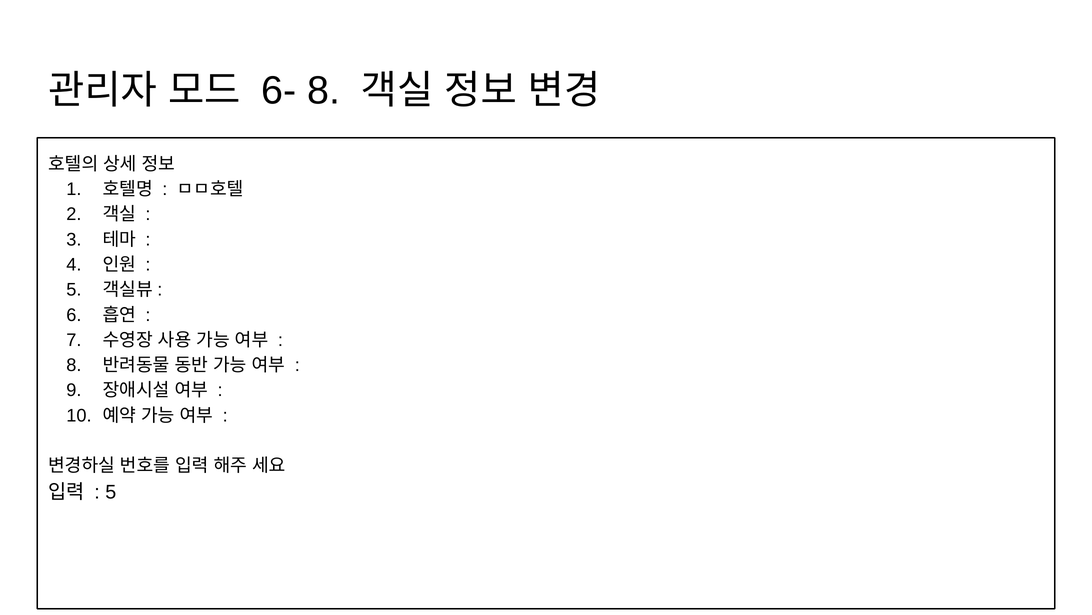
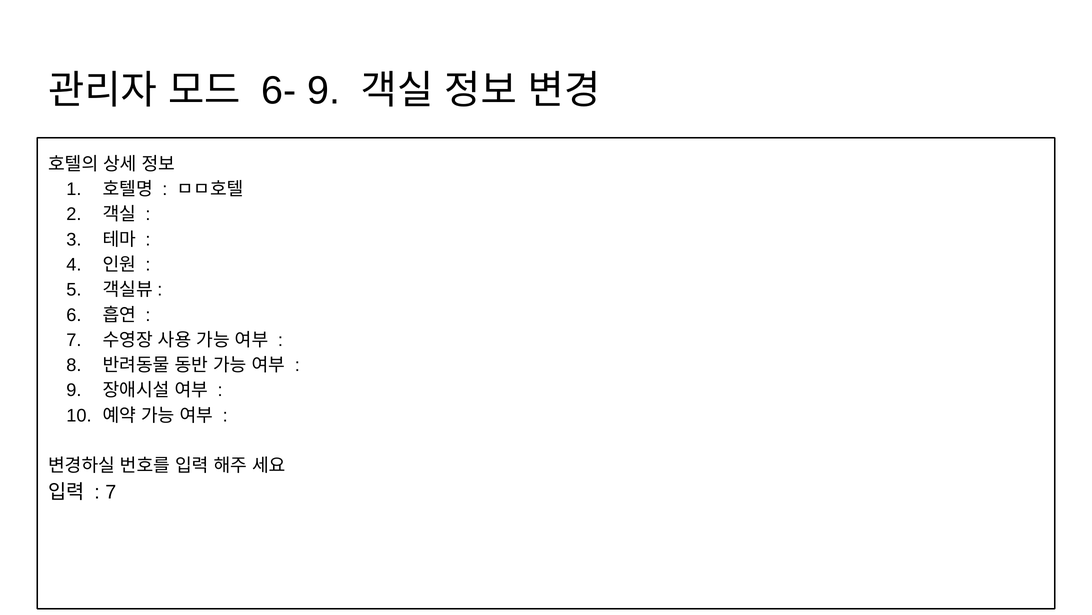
6- 8: 8 -> 9
5 at (111, 492): 5 -> 7
